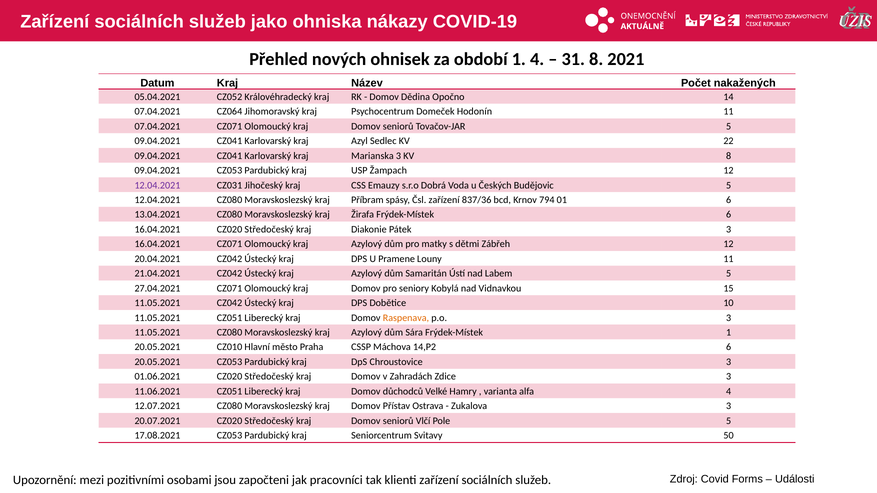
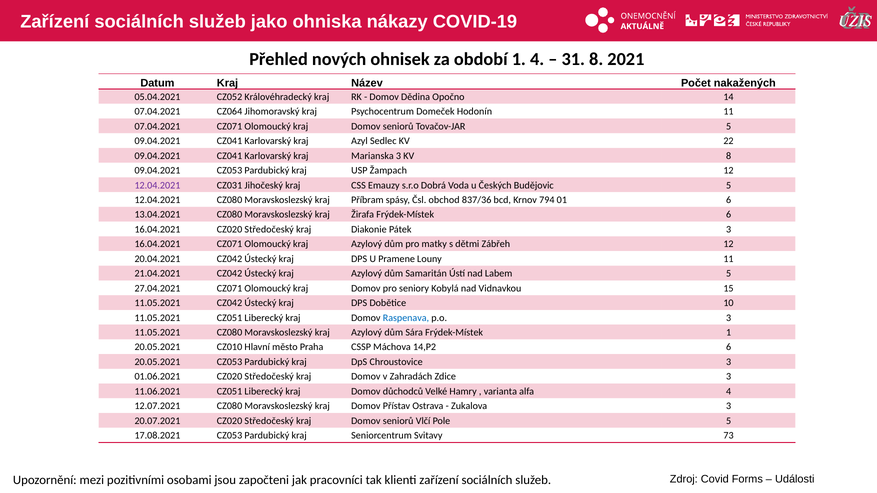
Čsl zařízení: zařízení -> obchod
Raspenava colour: orange -> blue
50: 50 -> 73
